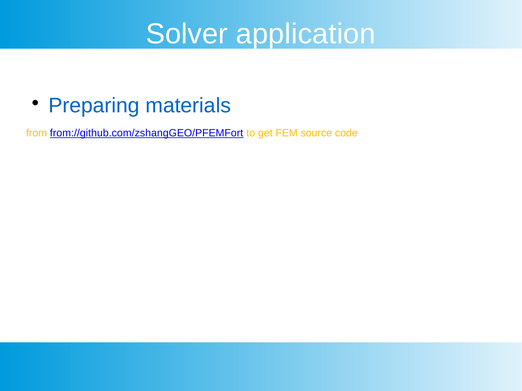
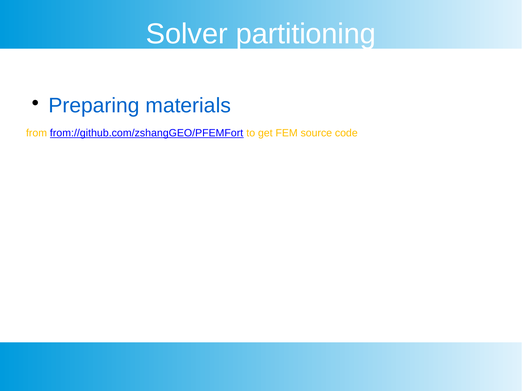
application: application -> partitioning
